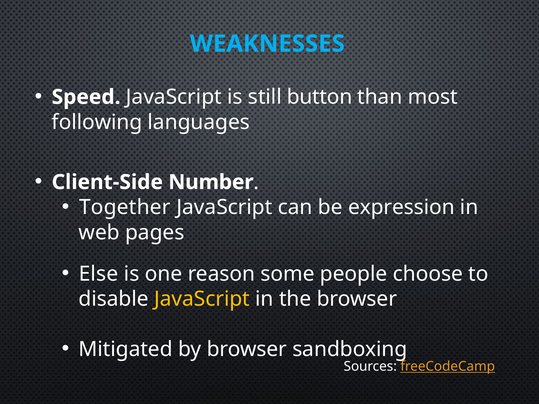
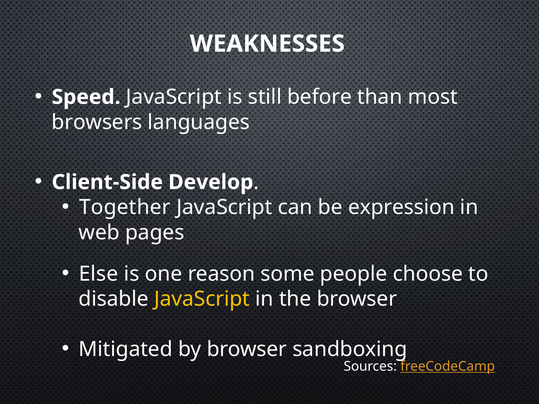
WEAKNESSES colour: light blue -> white
button: button -> before
following: following -> browsers
Number: Number -> Develop
